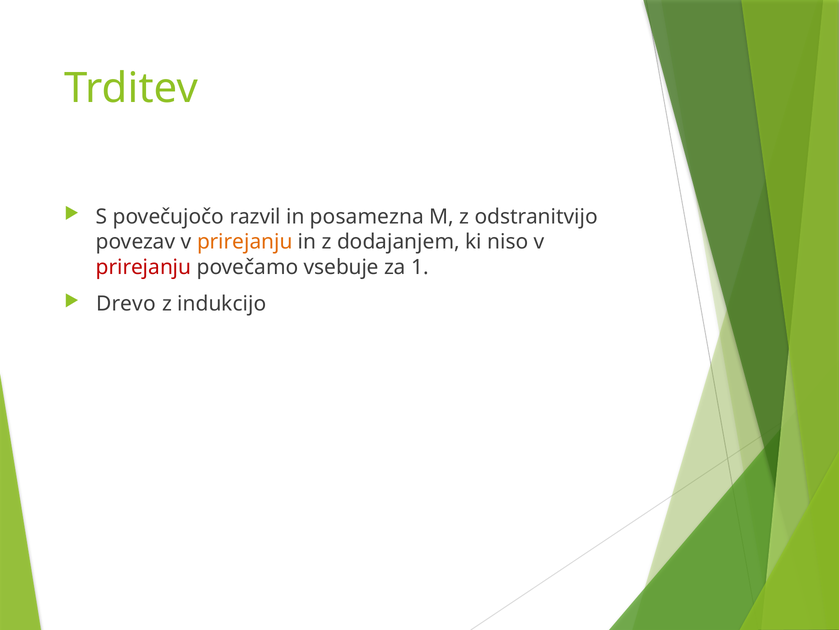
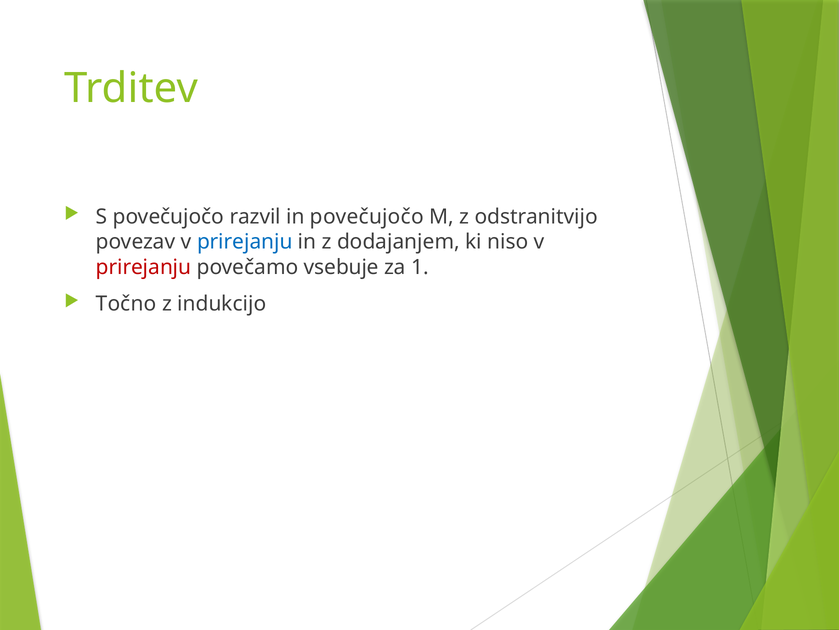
in posamezna: posamezna -> povečujočo
prirejanju at (245, 242) colour: orange -> blue
Drevo: Drevo -> Točno
